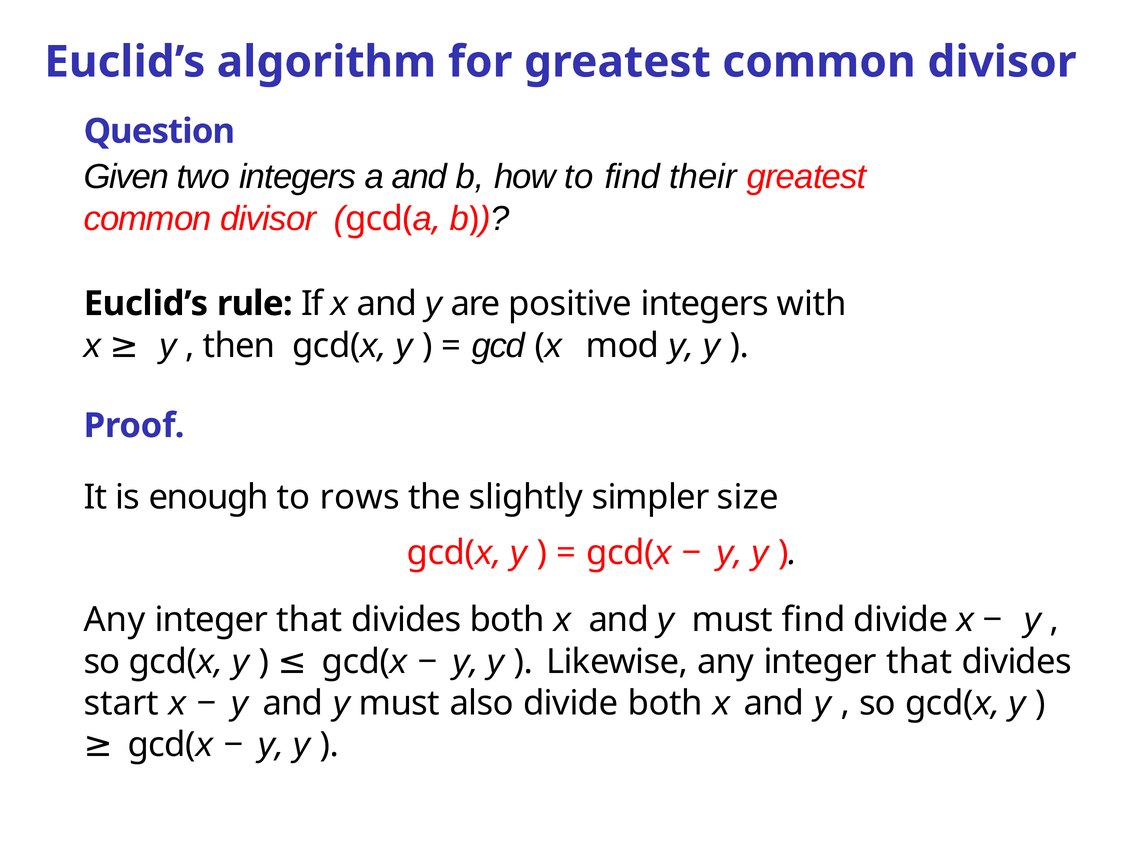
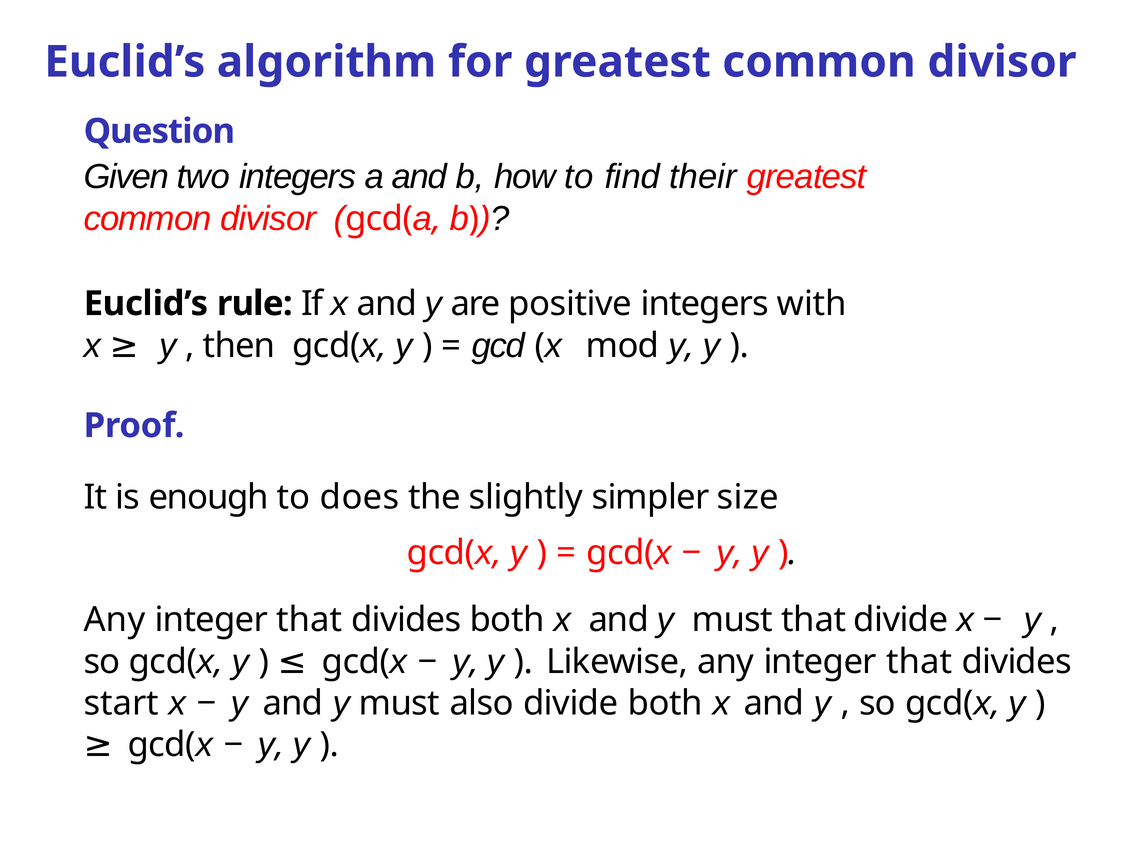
rows: rows -> does
must find: find -> that
